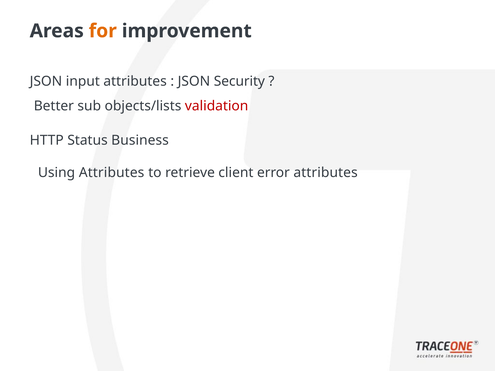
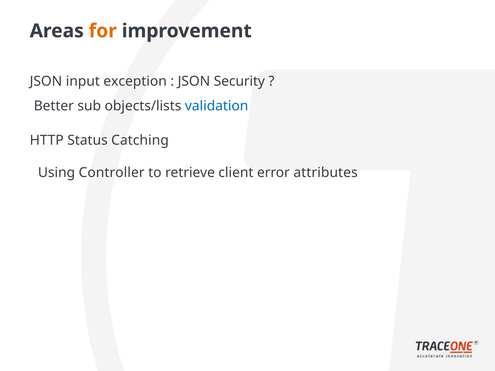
input attributes: attributes -> exception
validation colour: red -> blue
Business: Business -> Catching
Using Attributes: Attributes -> Controller
